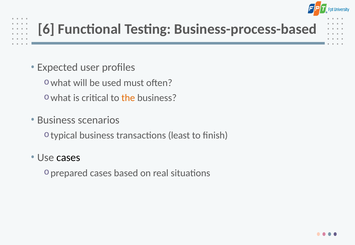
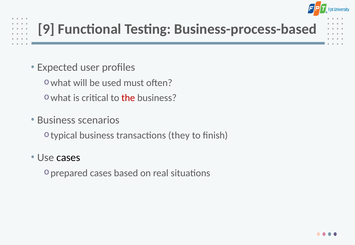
6: 6 -> 9
the colour: orange -> red
least: least -> they
